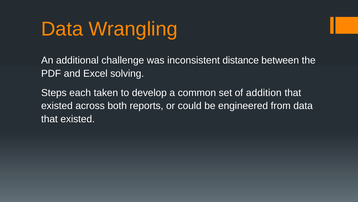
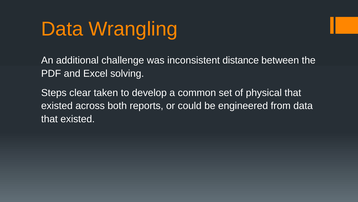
each: each -> clear
addition: addition -> physical
